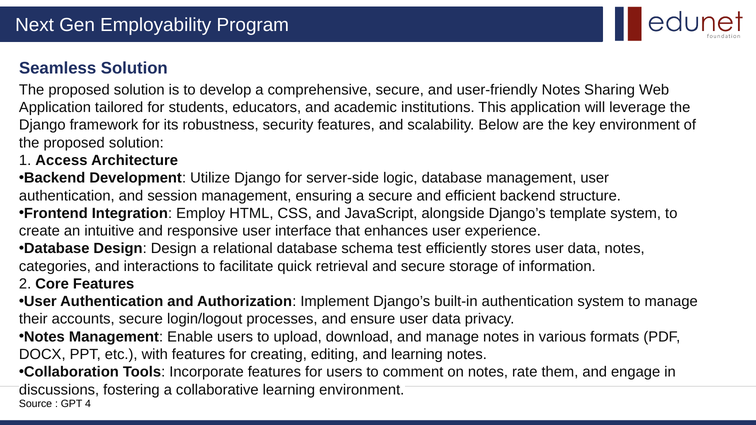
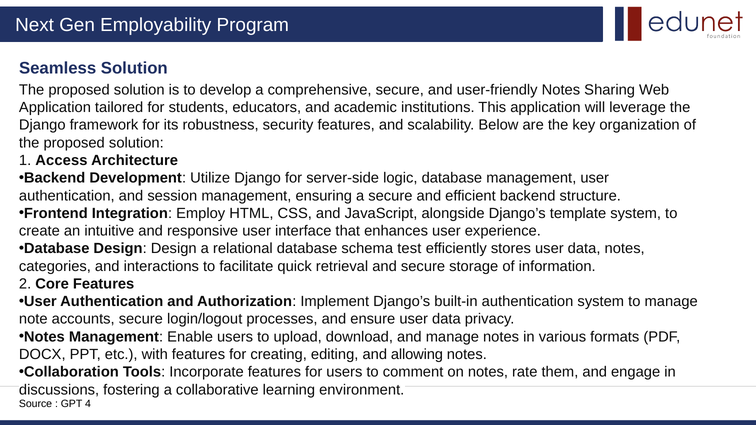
key environment: environment -> organization
their: their -> note
and learning: learning -> allowing
